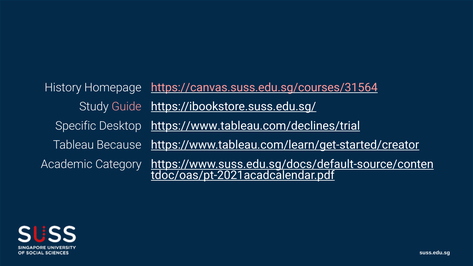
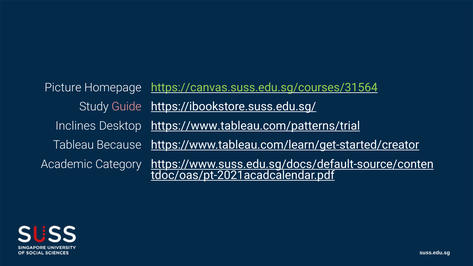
History: History -> Picture
https://canvas.suss.edu.sg/courses/31564 colour: pink -> light green
Specific: Specific -> Inclines
https://www.tableau.com/declines/trial: https://www.tableau.com/declines/trial -> https://www.tableau.com/patterns/trial
